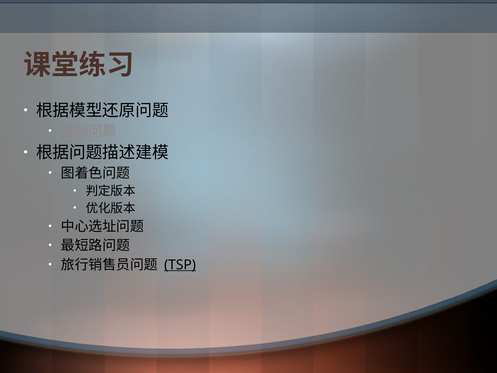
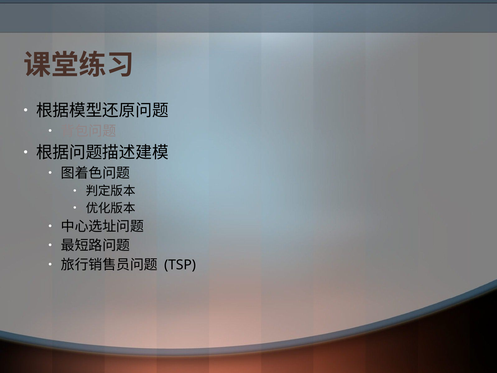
TSP underline: present -> none
